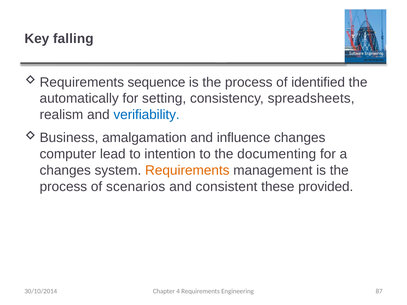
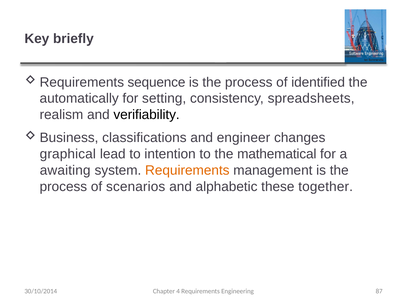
falling: falling -> briefly
verifiability colour: blue -> black
amalgamation: amalgamation -> classifications
influence: influence -> engineer
computer: computer -> graphical
documenting: documenting -> mathematical
changes at (65, 171): changes -> awaiting
consistent: consistent -> alphabetic
provided: provided -> together
